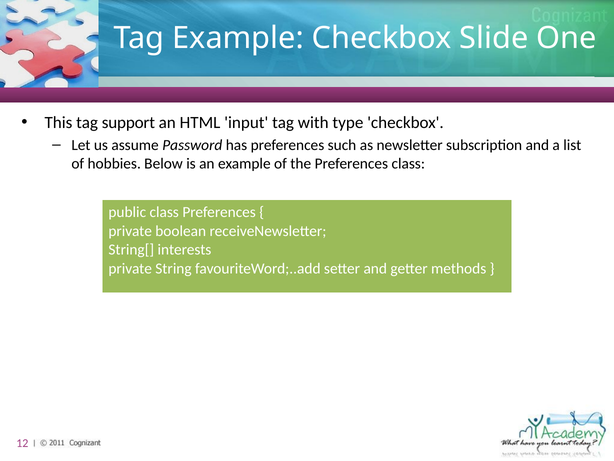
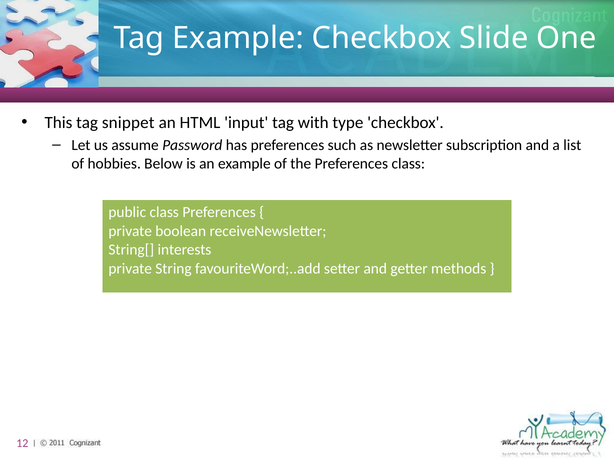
support: support -> snippet
